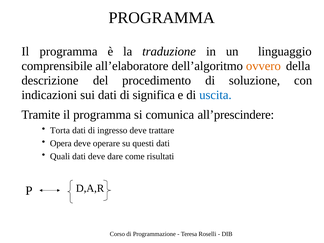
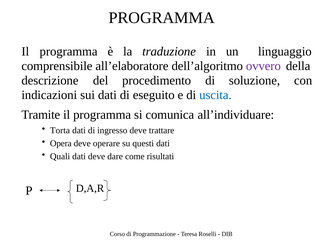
ovvero colour: orange -> purple
significa: significa -> eseguito
all’prescindere: all’prescindere -> all’individuare
